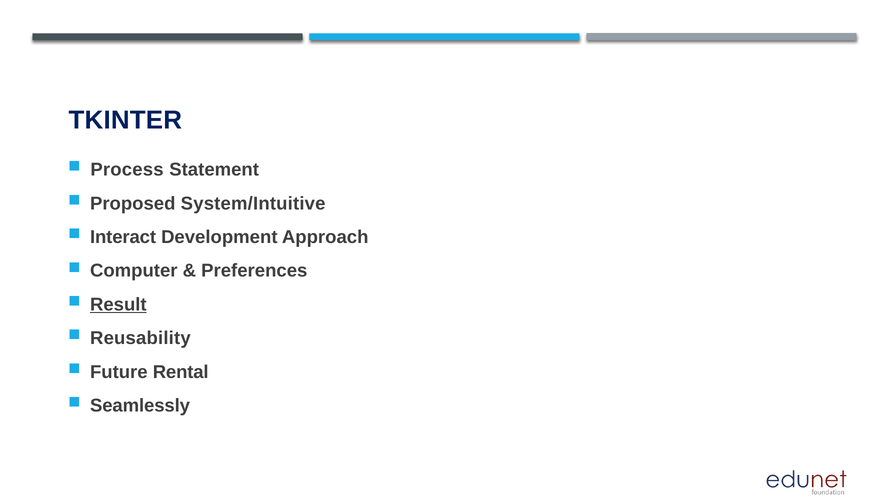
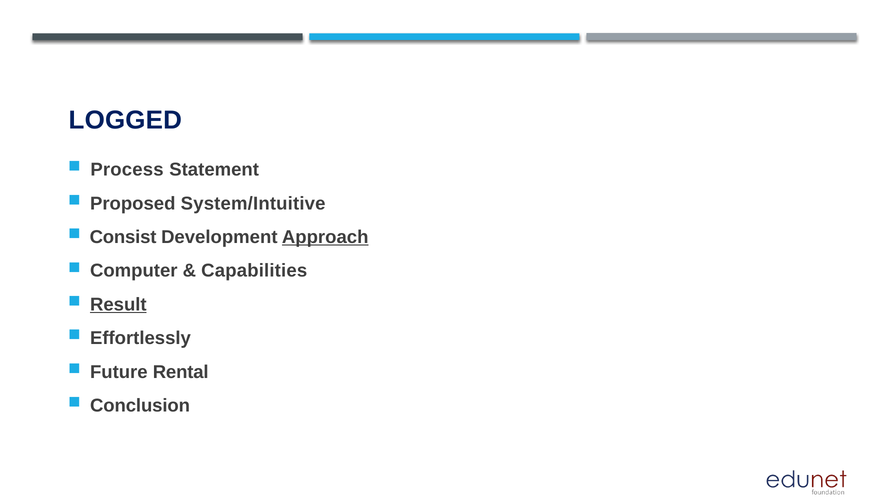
TKINTER: TKINTER -> LOGGED
Interact: Interact -> Consist
Approach underline: none -> present
Preferences: Preferences -> Capabilities
Reusability: Reusability -> Effortlessly
Seamlessly: Seamlessly -> Conclusion
